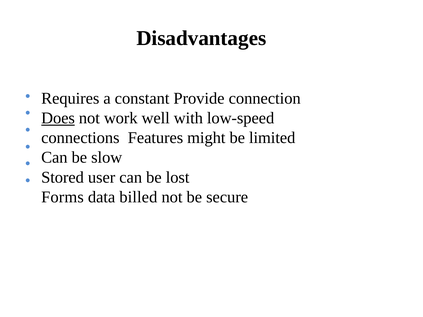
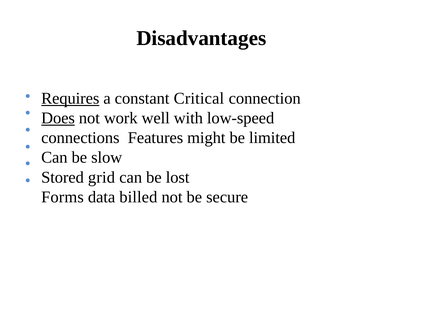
Requires underline: none -> present
Provide: Provide -> Critical
user: user -> grid
